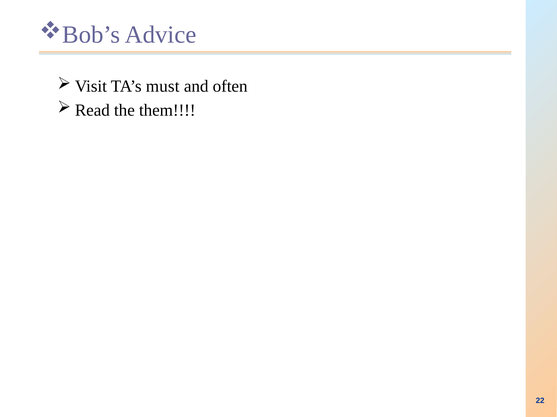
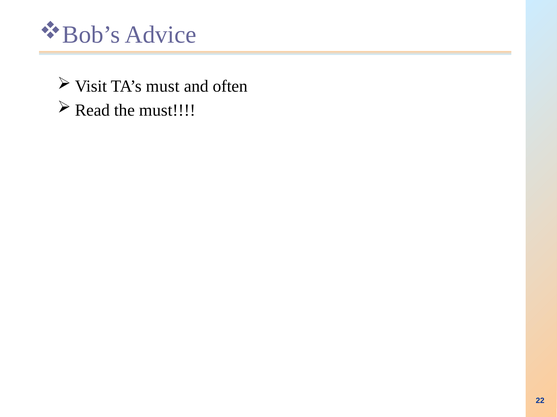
the them: them -> must
